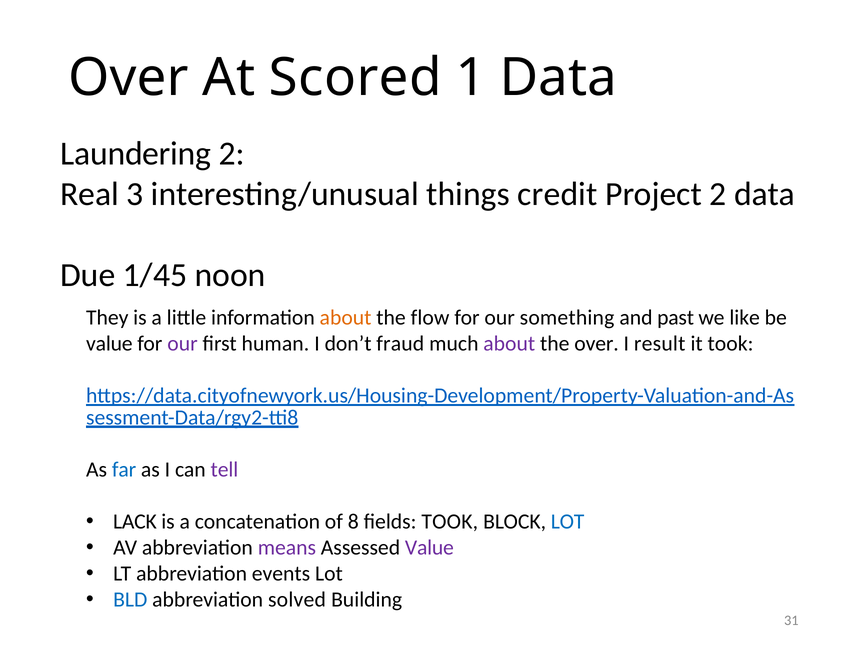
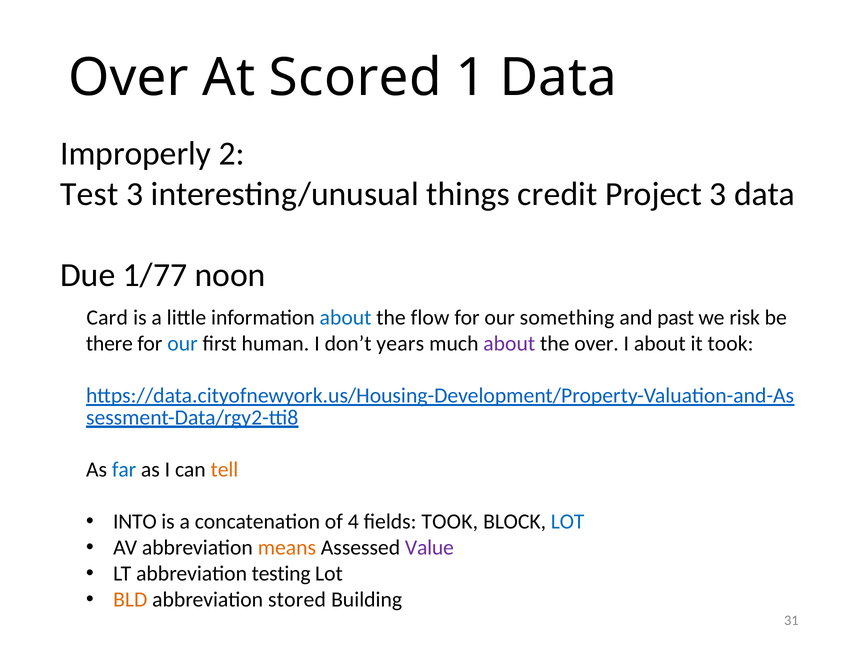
Laundering: Laundering -> Improperly
Real: Real -> Test
Project 2: 2 -> 3
1/45: 1/45 -> 1/77
They: They -> Card
about at (346, 318) colour: orange -> blue
like: like -> risk
value at (109, 344): value -> there
our at (183, 344) colour: purple -> blue
fraud: fraud -> years
I result: result -> about
tell colour: purple -> orange
LACK: LACK -> INTO
8: 8 -> 4
means colour: purple -> orange
events: events -> testing
BLD colour: blue -> orange
solved: solved -> stored
